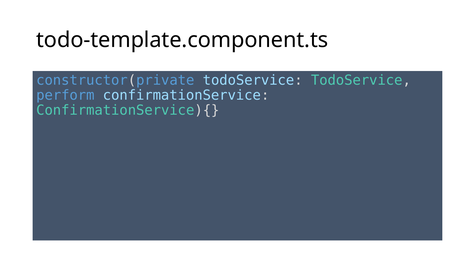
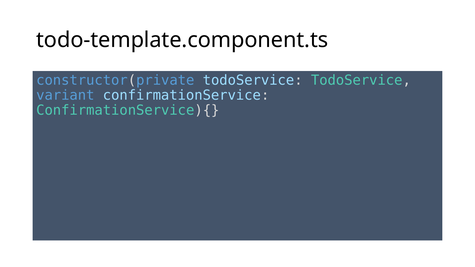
perform: perform -> variant
